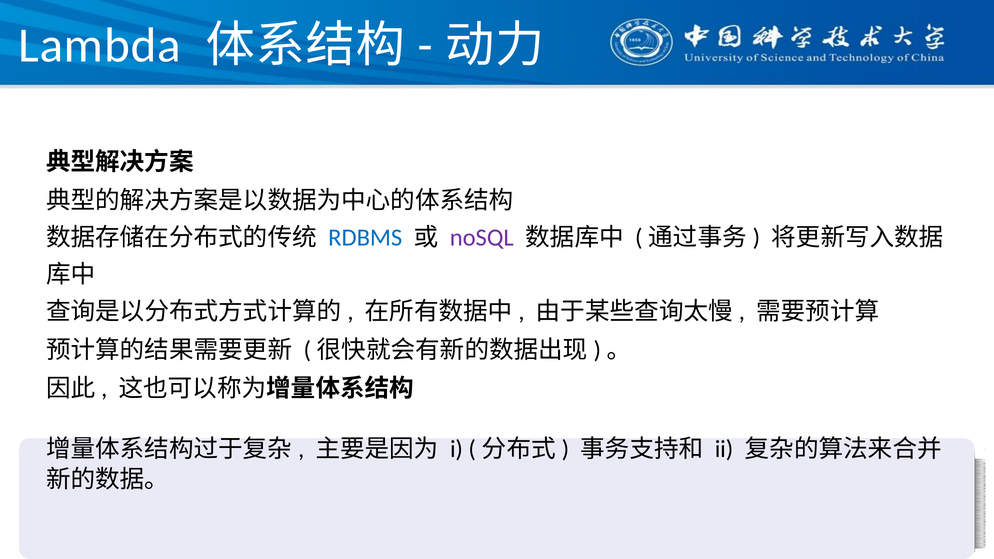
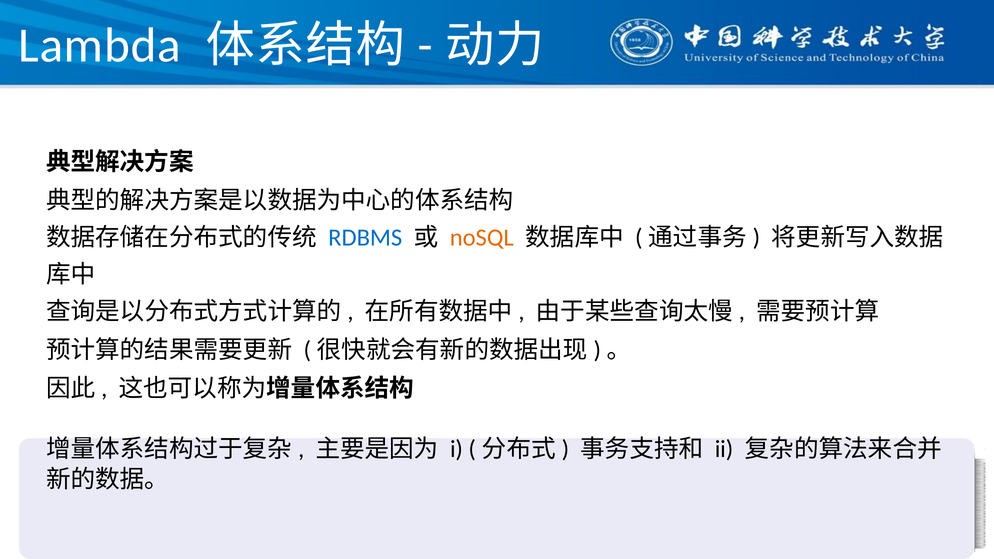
noSQL colour: purple -> orange
